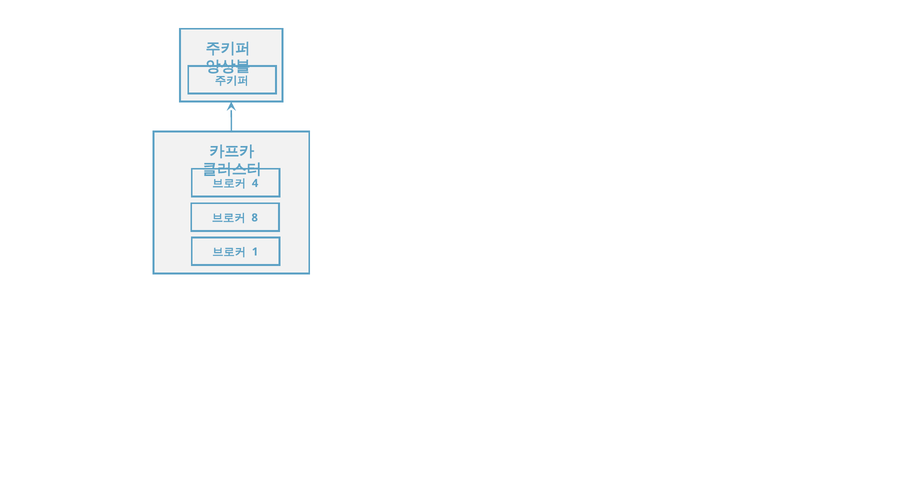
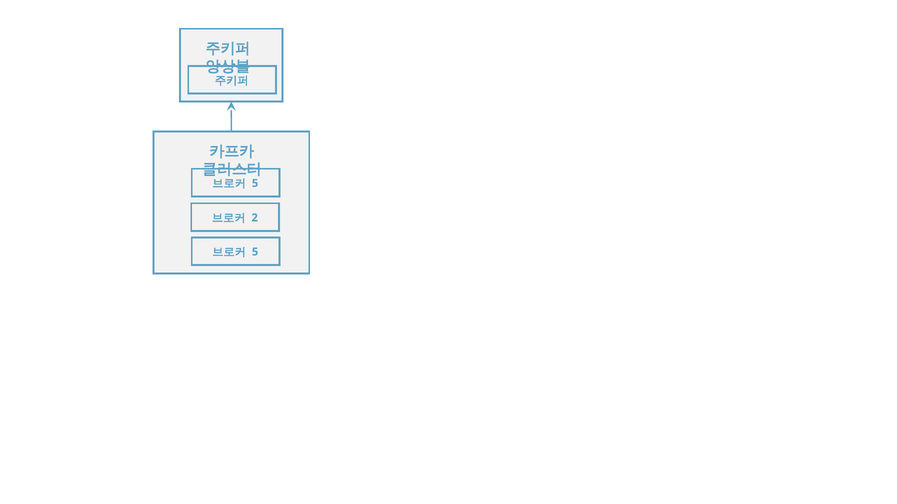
4 at (255, 183): 4 -> 5
8: 8 -> 2
1 at (255, 252): 1 -> 5
